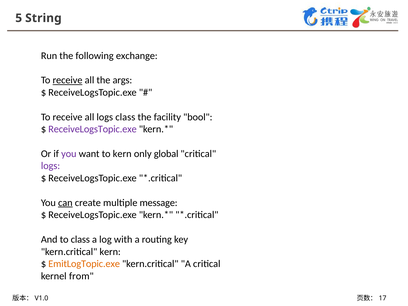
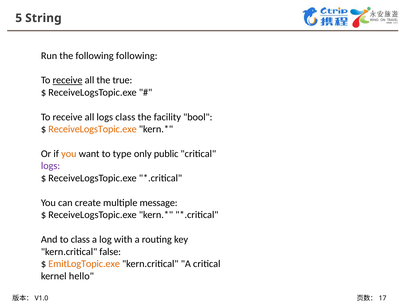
following exchange: exchange -> following
args: args -> true
ReceiveLogsTopic.exe at (93, 129) colour: purple -> orange
you at (69, 154) colour: purple -> orange
to kern: kern -> type
global: global -> public
can underline: present -> none
kern.critical kern: kern -> false
from: from -> hello
